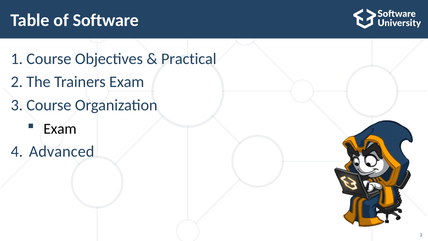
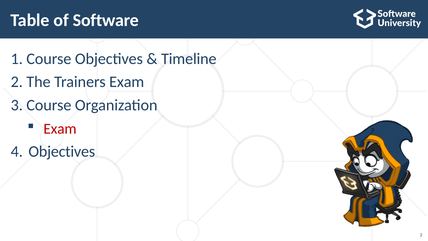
Practical: Practical -> Timeline
Exam at (60, 129) colour: black -> red
Advanced at (62, 151): Advanced -> Objectives
